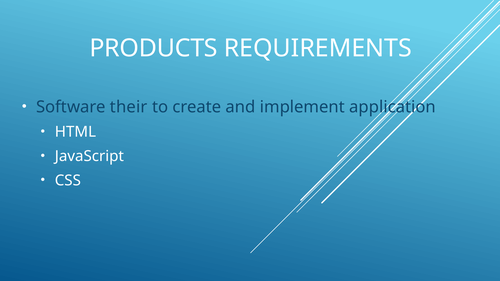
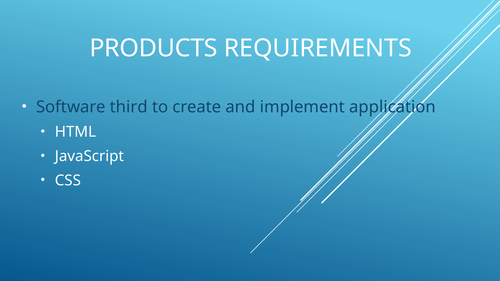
their: their -> third
